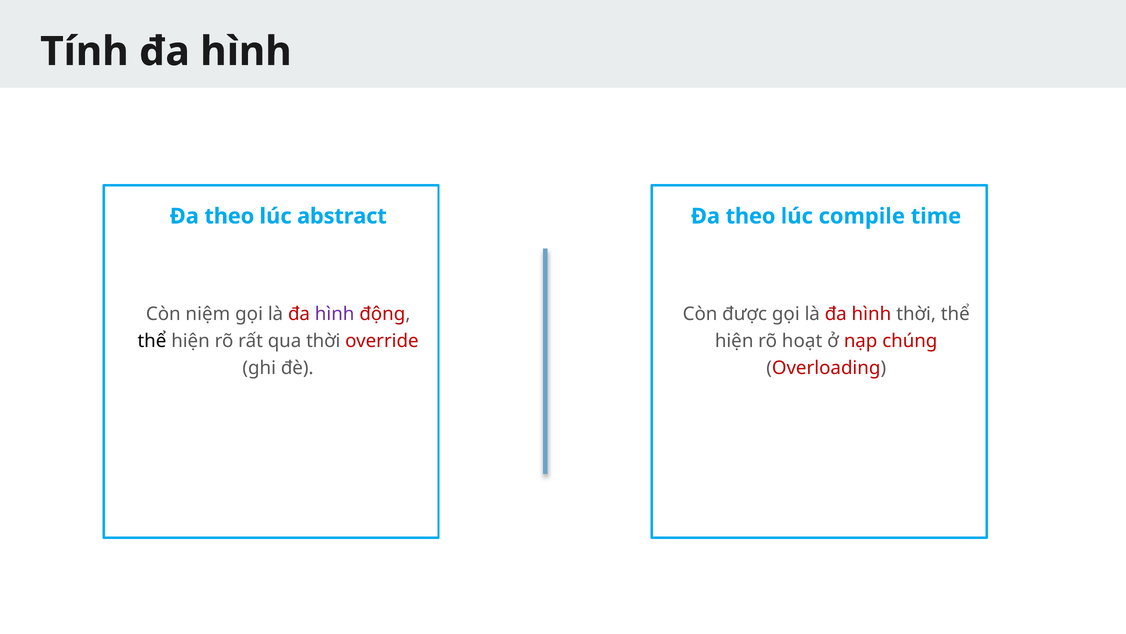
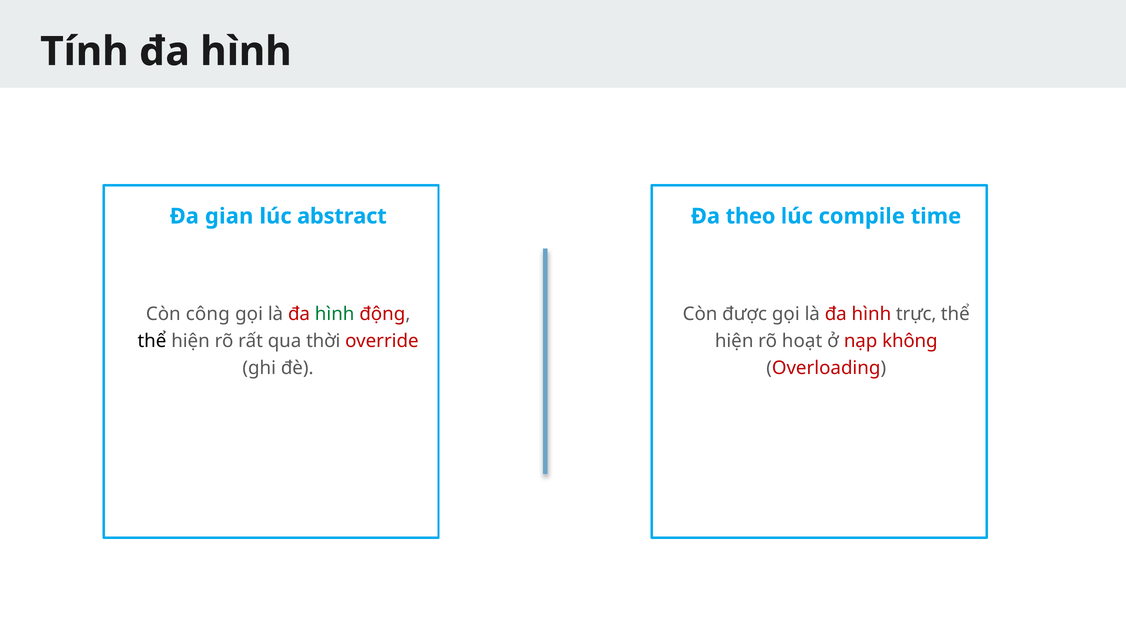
theo at (229, 216): theo -> gian
niệm: niệm -> công
hình at (335, 314) colour: purple -> green
hình thời: thời -> trực
chúng: chúng -> không
